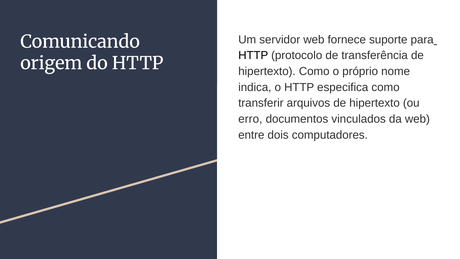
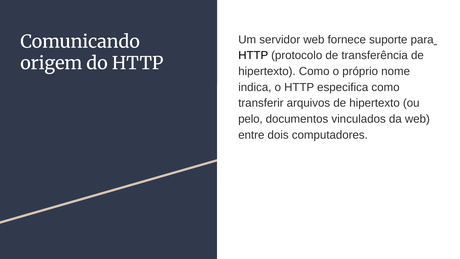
erro: erro -> pelo
